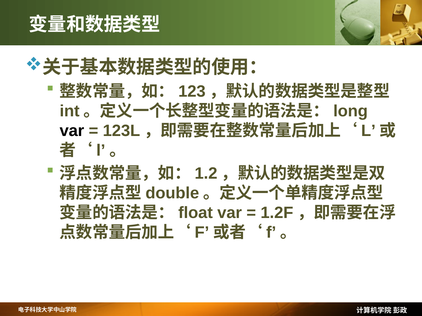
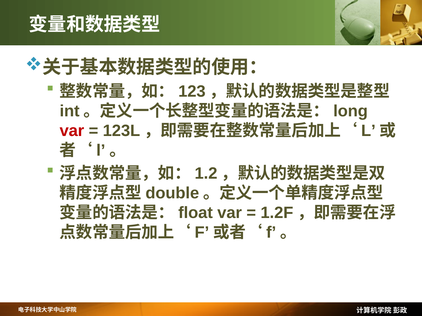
var at (72, 131) colour: black -> red
